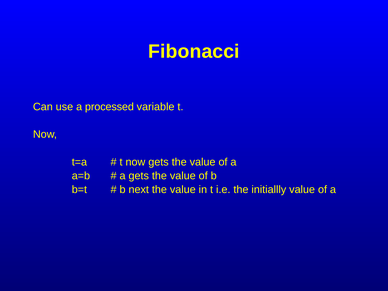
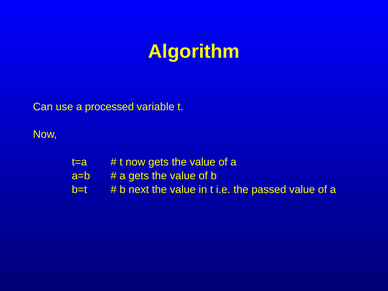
Fibonacci: Fibonacci -> Algorithm
initiallly: initiallly -> passed
